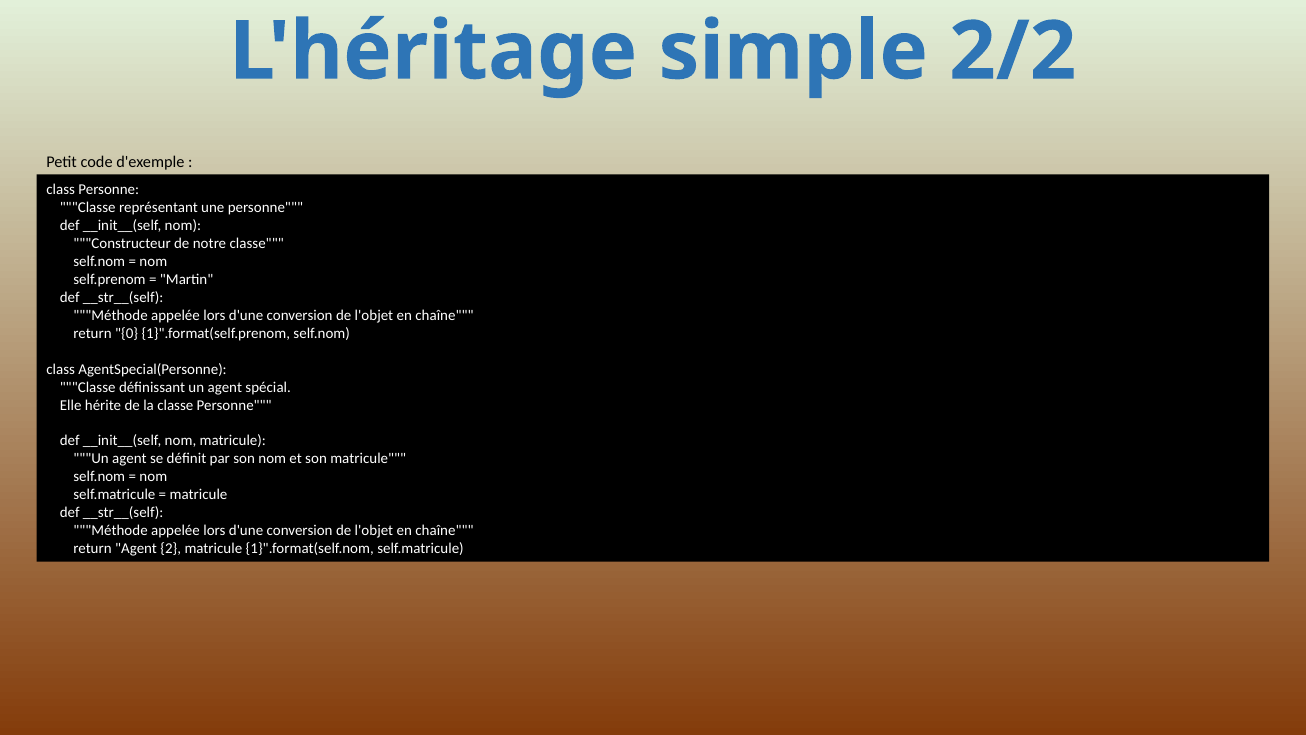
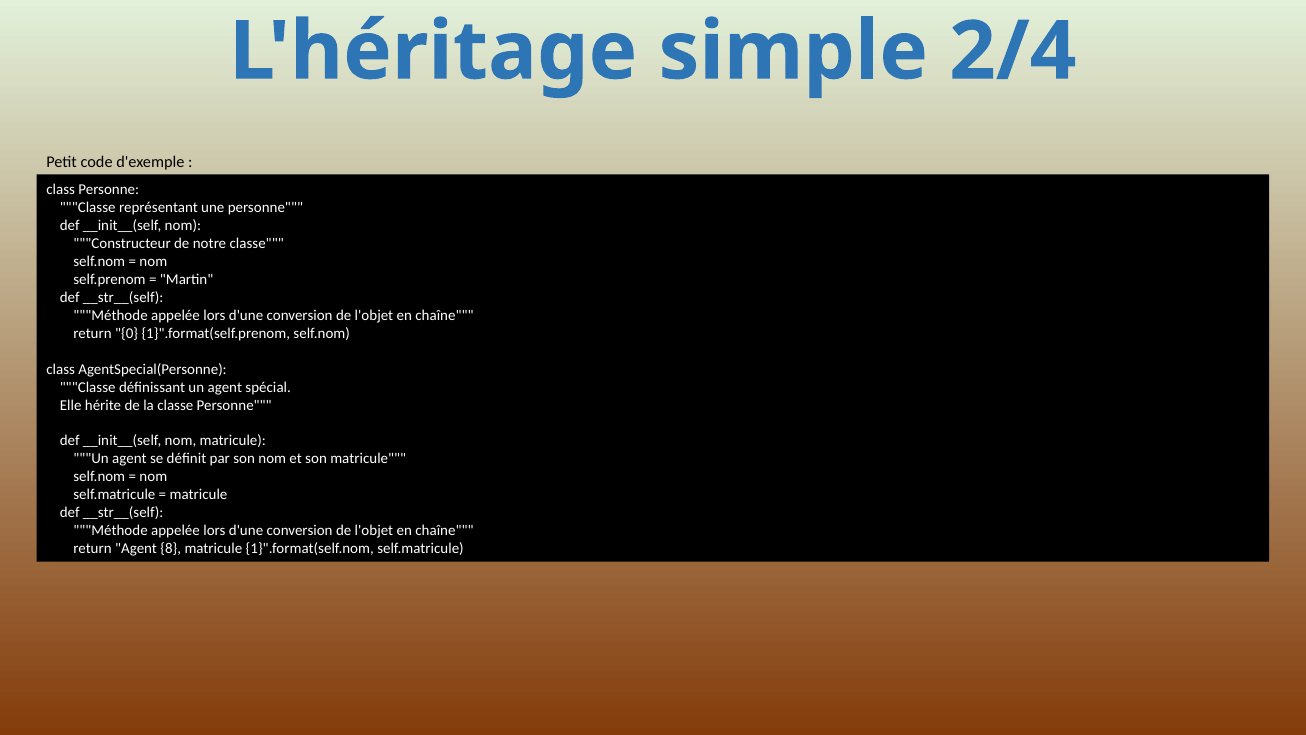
2/2: 2/2 -> 2/4
2: 2 -> 8
